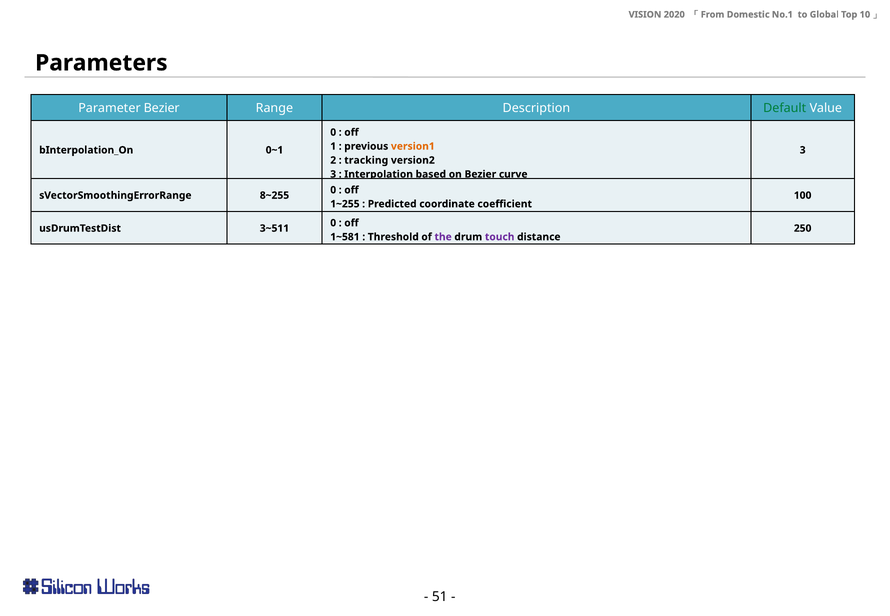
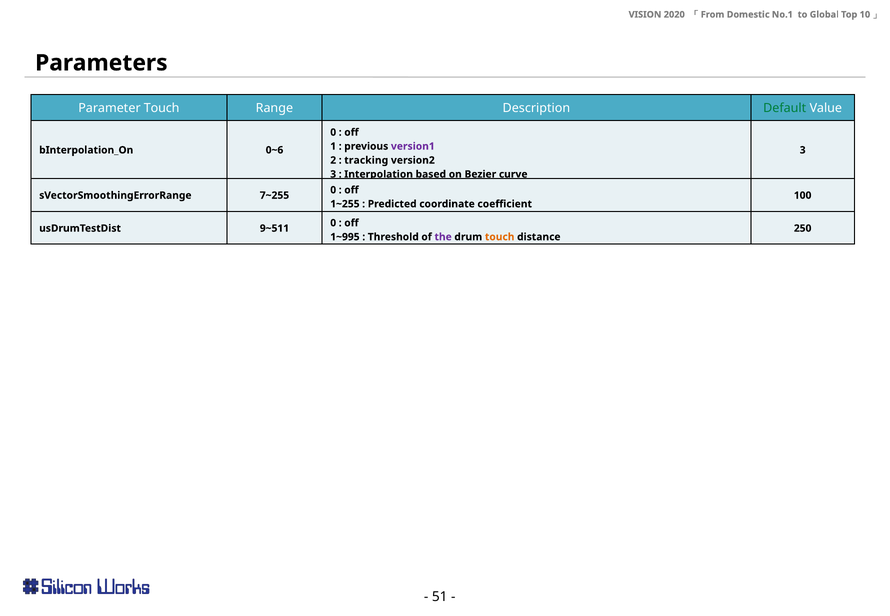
Parameter Bezier: Bezier -> Touch
version1 colour: orange -> purple
0~1: 0~1 -> 0~6
8~255: 8~255 -> 7~255
3~511: 3~511 -> 9~511
1~581: 1~581 -> 1~995
touch at (500, 237) colour: purple -> orange
